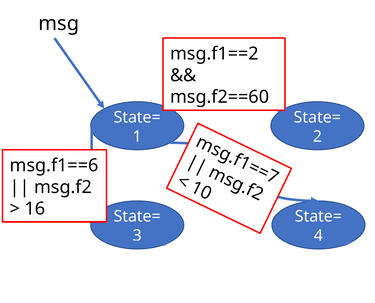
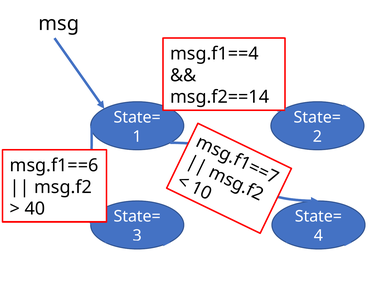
msg.f1==2: msg.f1==2 -> msg.f1==4
msg.f2==60: msg.f2==60 -> msg.f2==14
16: 16 -> 40
